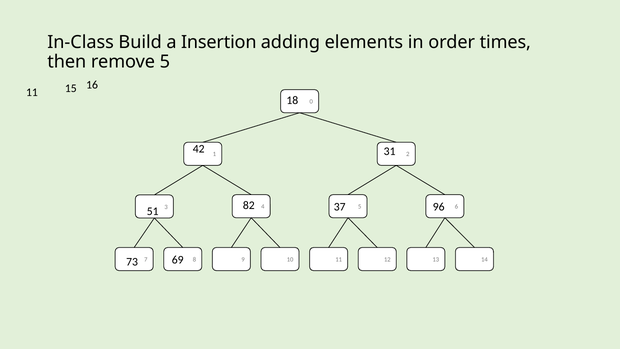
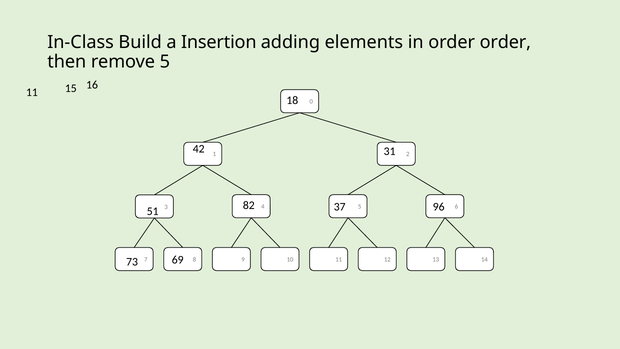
order times: times -> order
